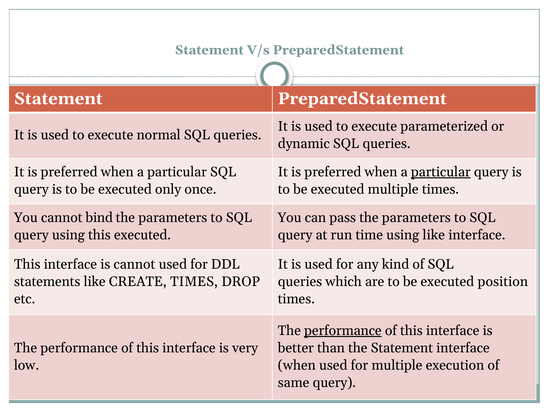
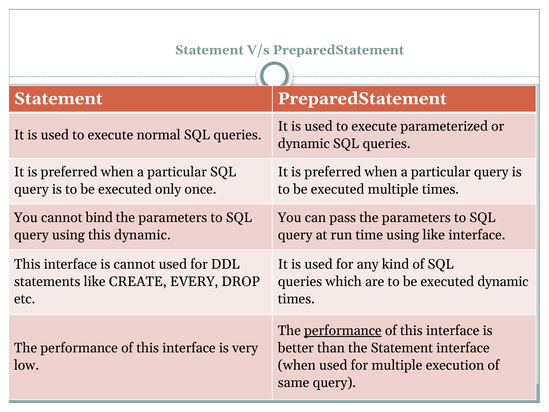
particular at (441, 172) underline: present -> none
this executed: executed -> dynamic
CREATE TIMES: TIMES -> EVERY
executed position: position -> dynamic
